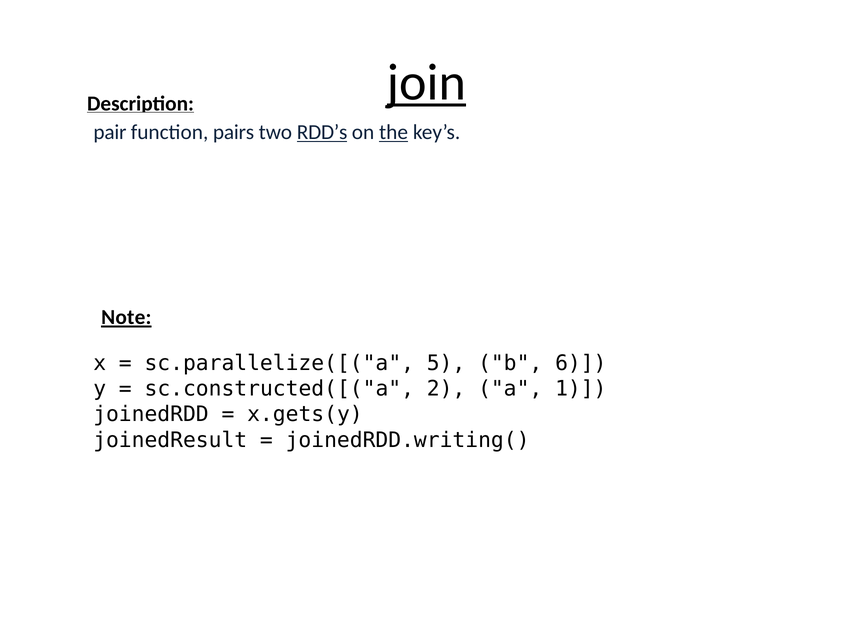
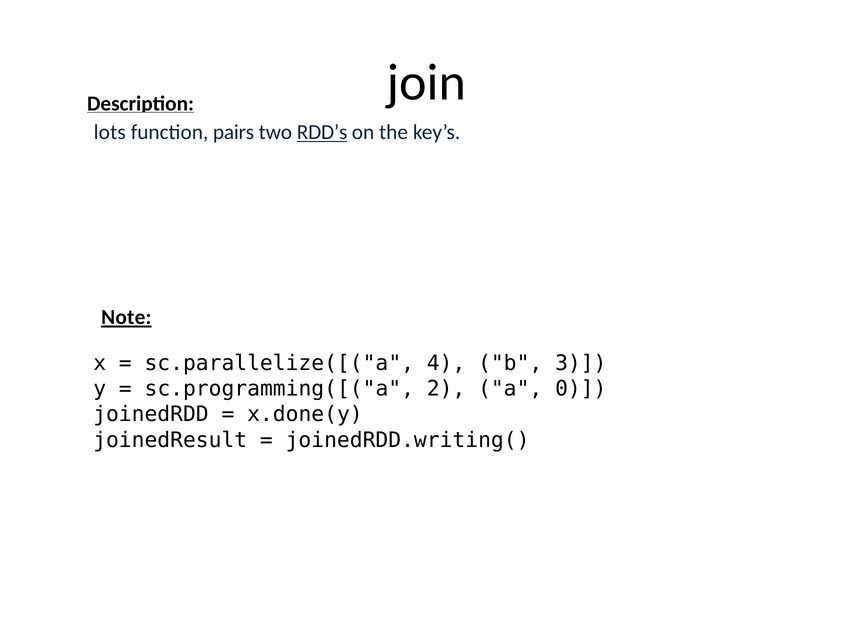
join underline: present -> none
pair: pair -> lots
the underline: present -> none
5: 5 -> 4
6: 6 -> 3
sc.constructed([("a: sc.constructed([("a -> sc.programming([("a
1: 1 -> 0
x.gets(y: x.gets(y -> x.done(y
